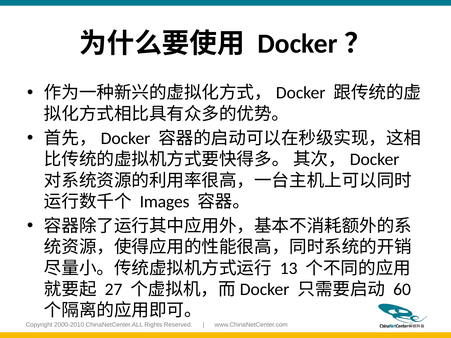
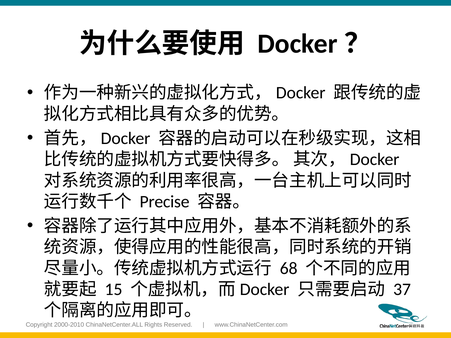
Images: Images -> Precise
13: 13 -> 68
27: 27 -> 15
60: 60 -> 37
